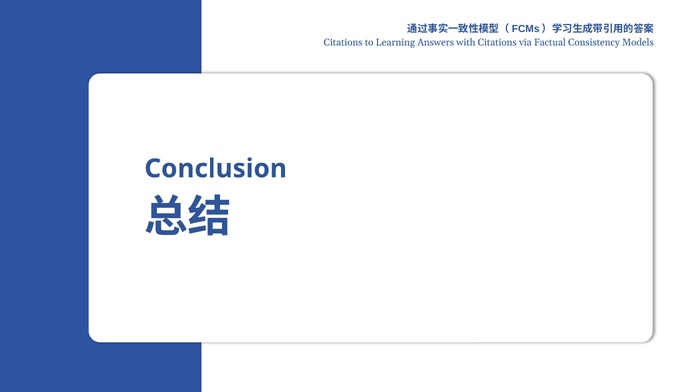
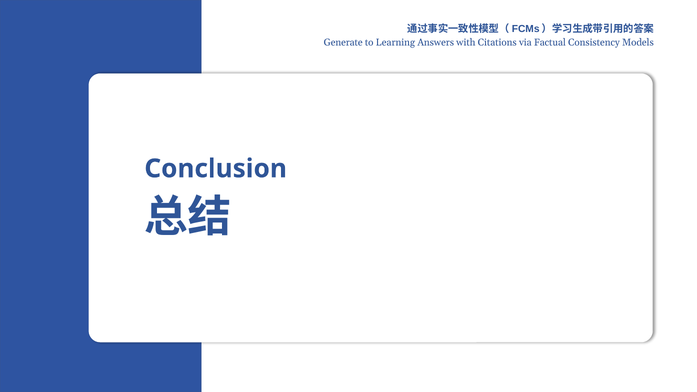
Citations at (343, 43): Citations -> Generate
